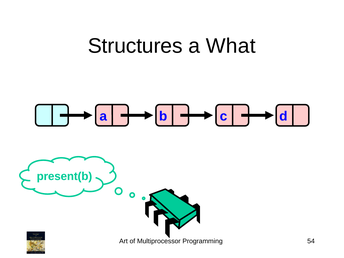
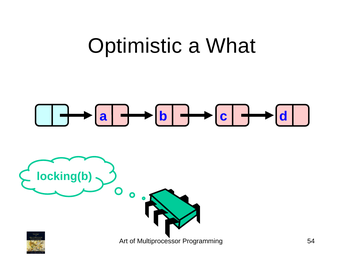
Structures: Structures -> Optimistic
present(b: present(b -> locking(b
